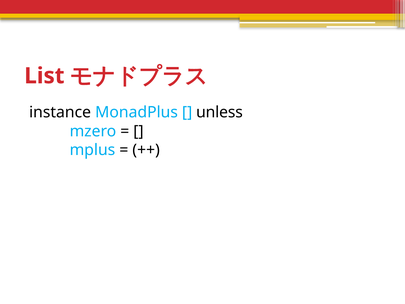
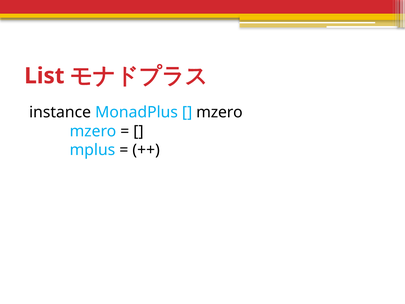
unless at (219, 112): unless -> mzero
